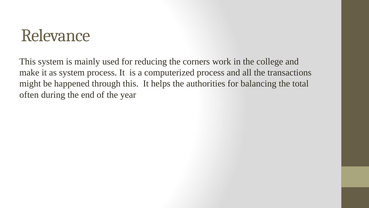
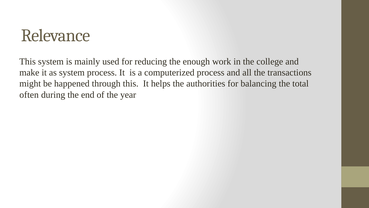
corners: corners -> enough
